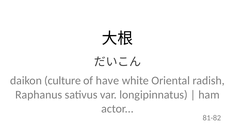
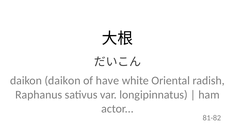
daikon culture: culture -> daikon
